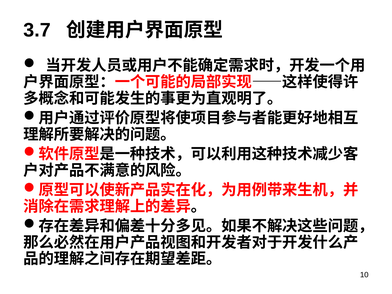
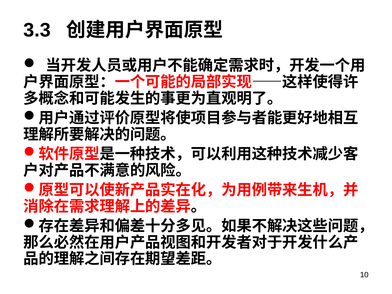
3.7: 3.7 -> 3.3
